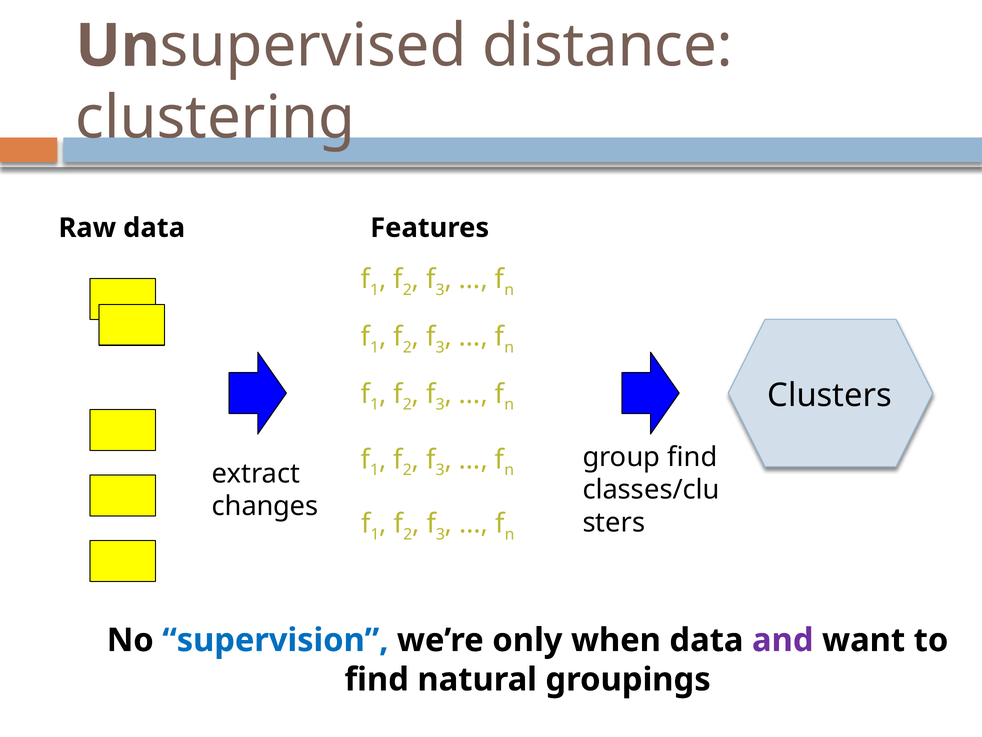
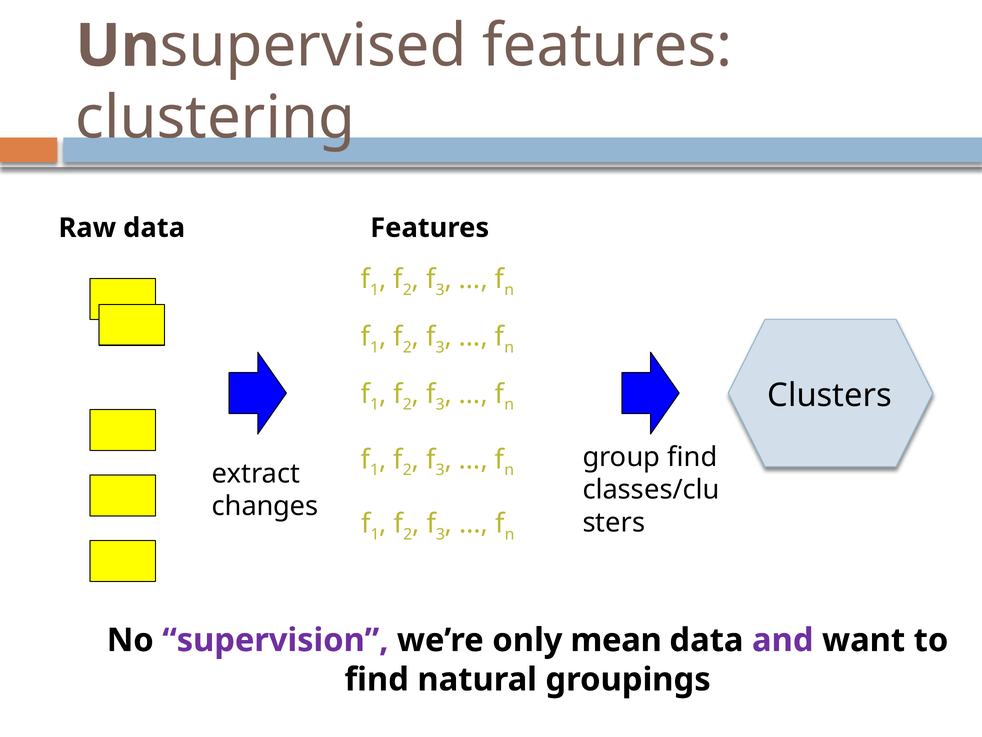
distance at (607, 46): distance -> features
supervision colour: blue -> purple
when: when -> mean
